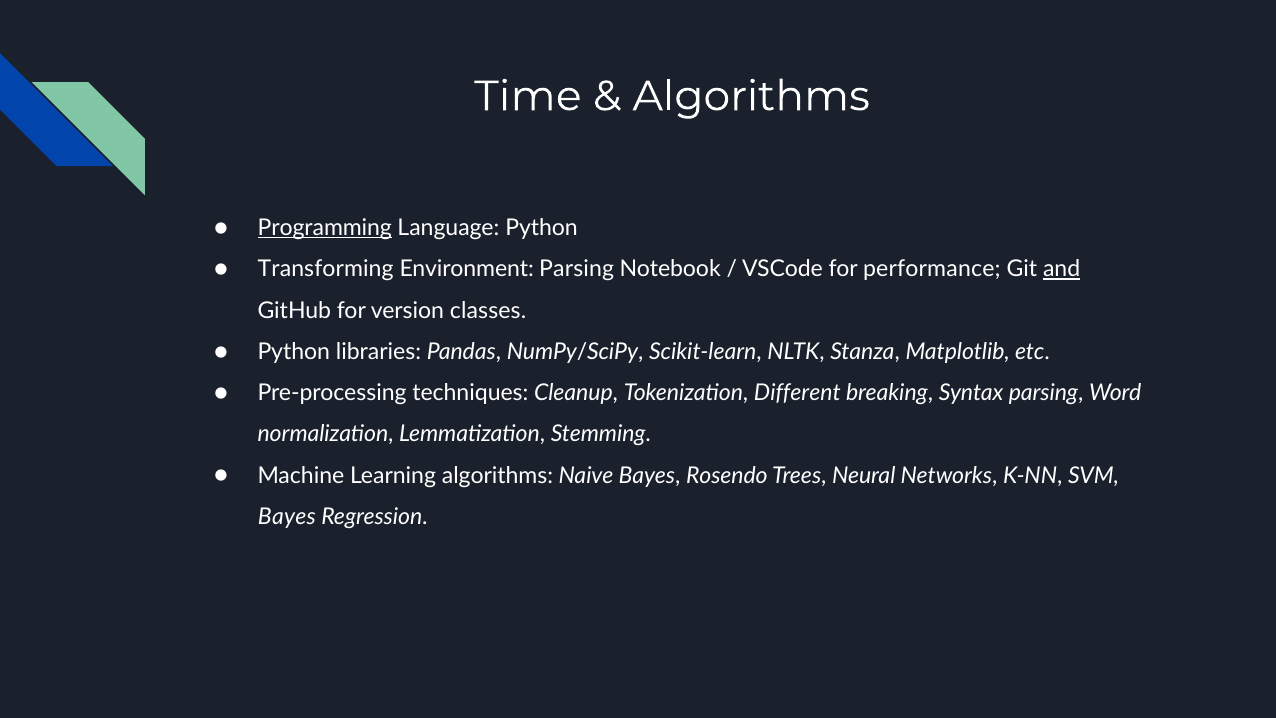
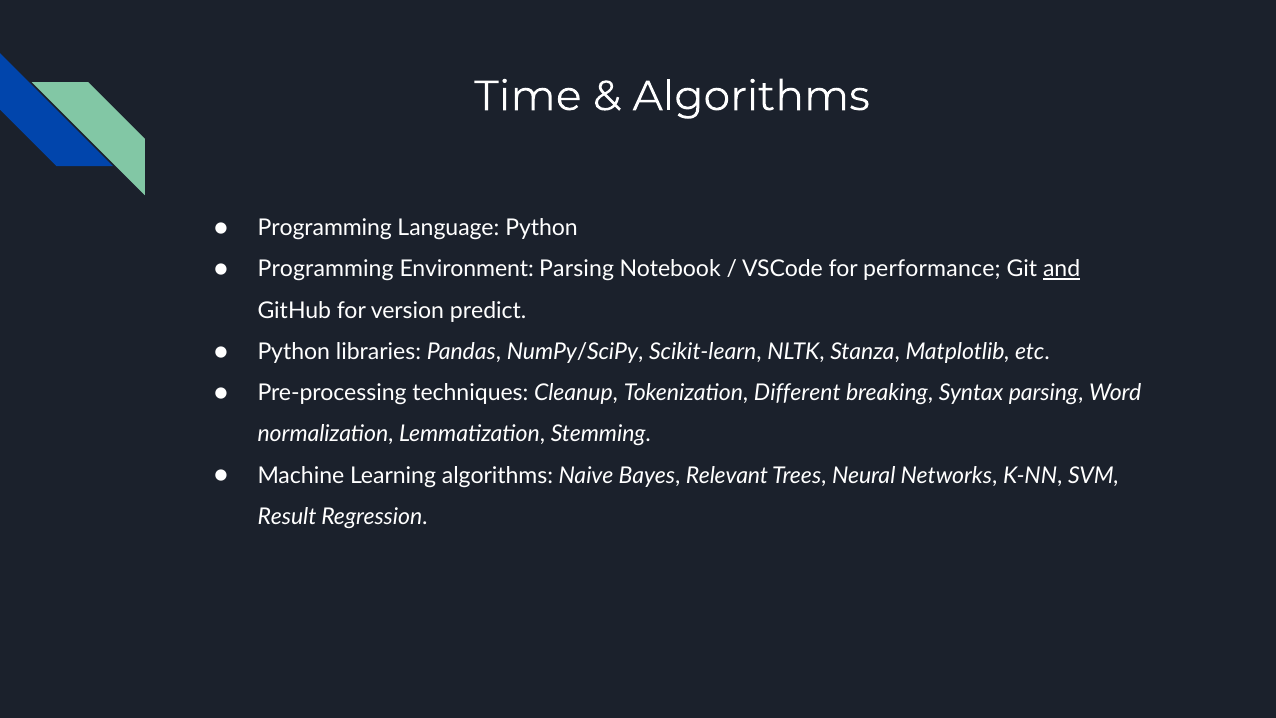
Programming at (325, 228) underline: present -> none
Transforming at (326, 269): Transforming -> Programming
classes: classes -> predict
Rosendo: Rosendo -> Relevant
Bayes at (287, 517): Bayes -> Result
